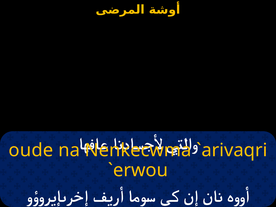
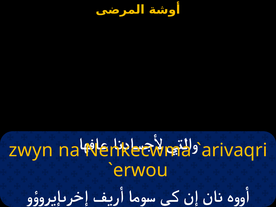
oude: oude -> zwyn
